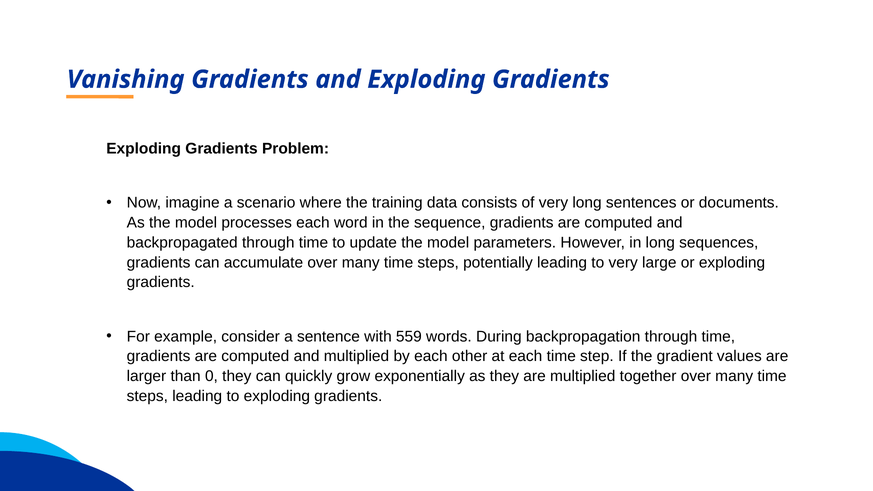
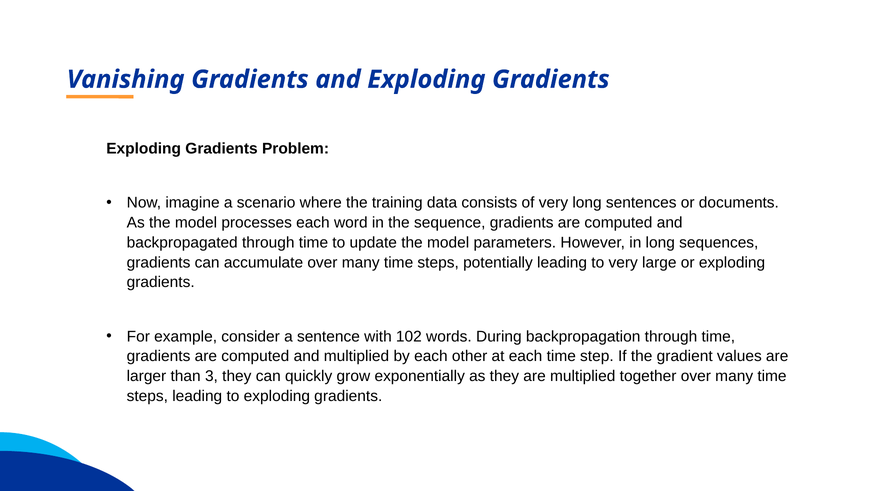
559: 559 -> 102
0: 0 -> 3
